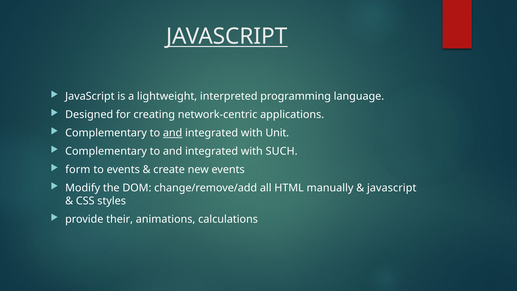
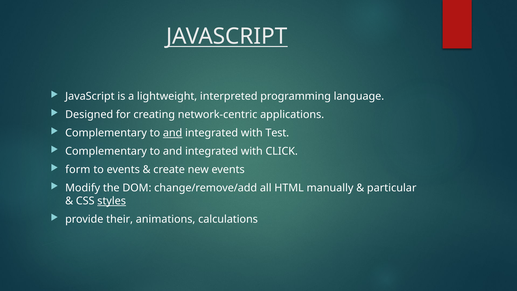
Unit: Unit -> Test
SUCH: SUCH -> CLICK
javascript at (392, 188): javascript -> particular
styles underline: none -> present
